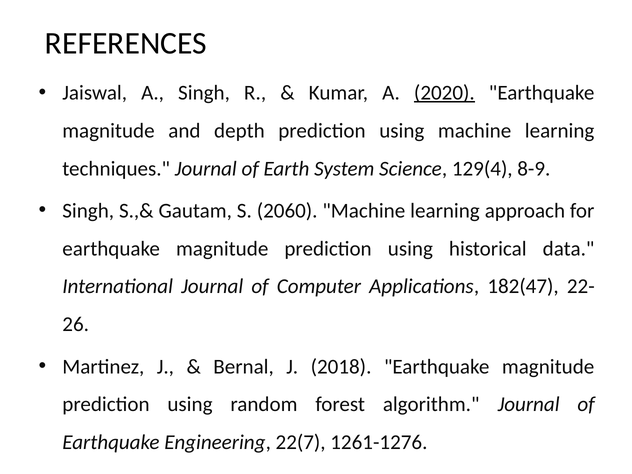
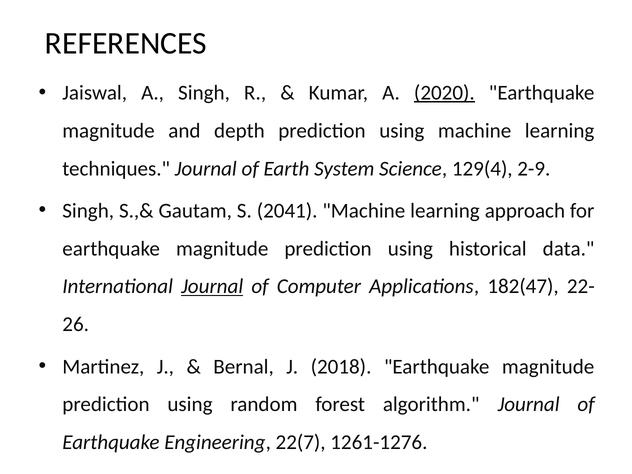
8-9: 8-9 -> 2-9
2060: 2060 -> 2041
Journal at (212, 287) underline: none -> present
